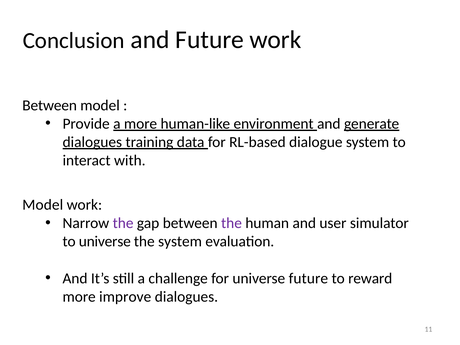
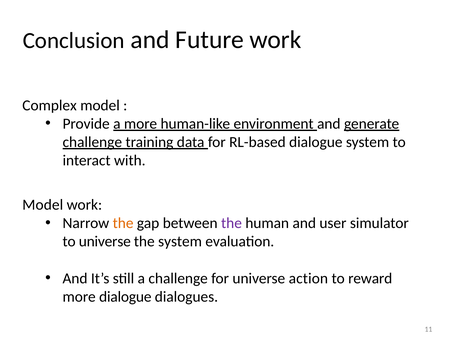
Between at (50, 105): Between -> Complex
dialogues at (92, 142): dialogues -> challenge
the at (123, 223) colour: purple -> orange
universe future: future -> action
more improve: improve -> dialogue
